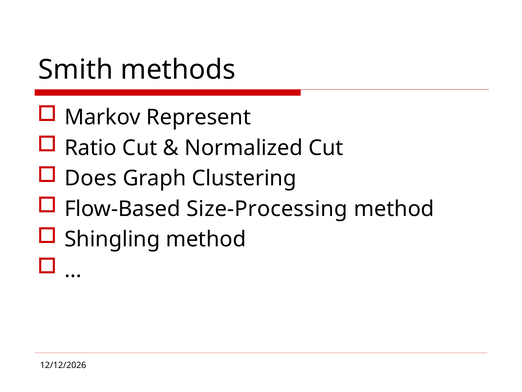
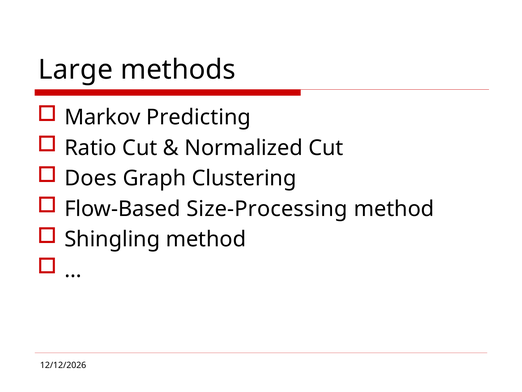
Smith: Smith -> Large
Represent: Represent -> Predicting
